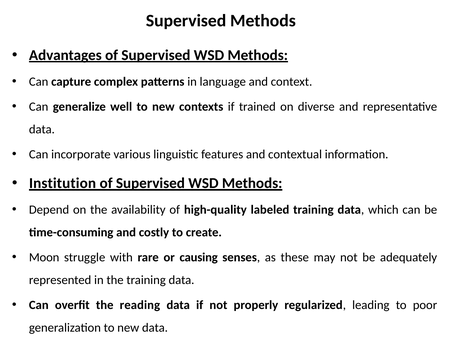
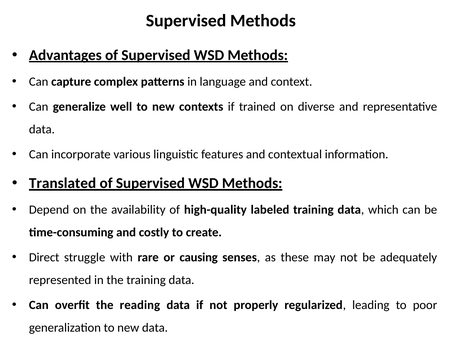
Institution: Institution -> Translated
Moon: Moon -> Direct
